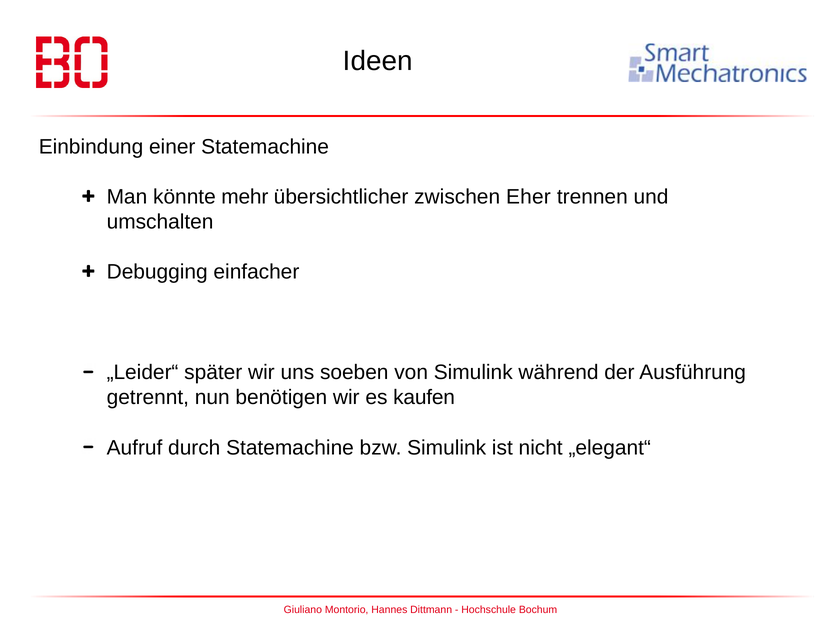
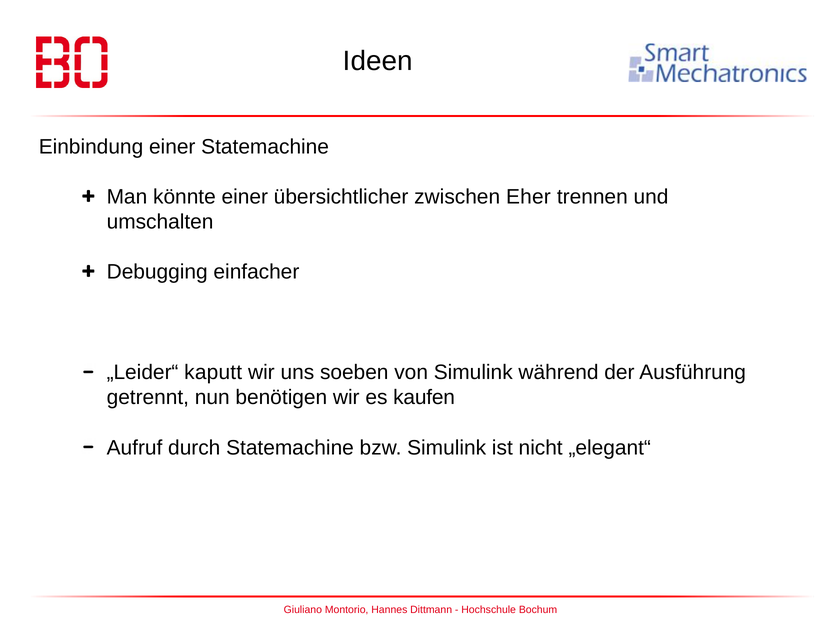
könnte mehr: mehr -> einer
später: später -> kaputt
